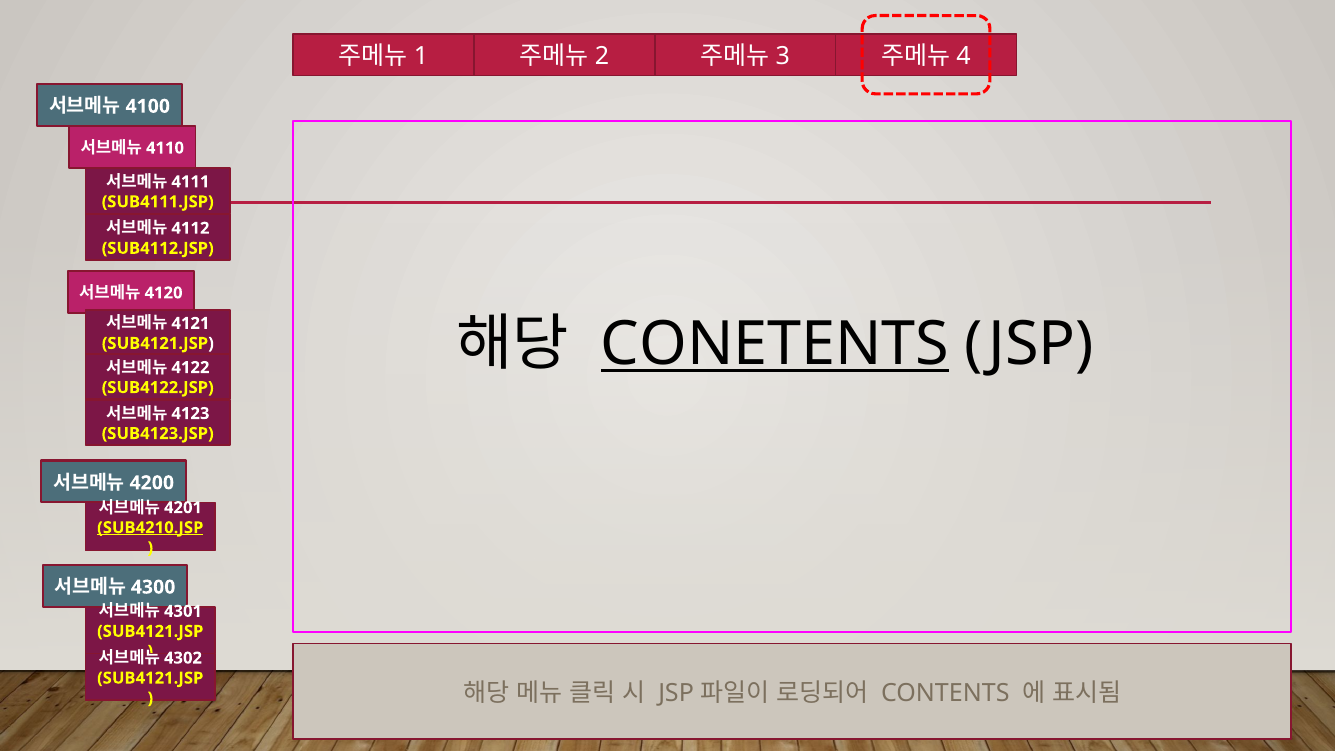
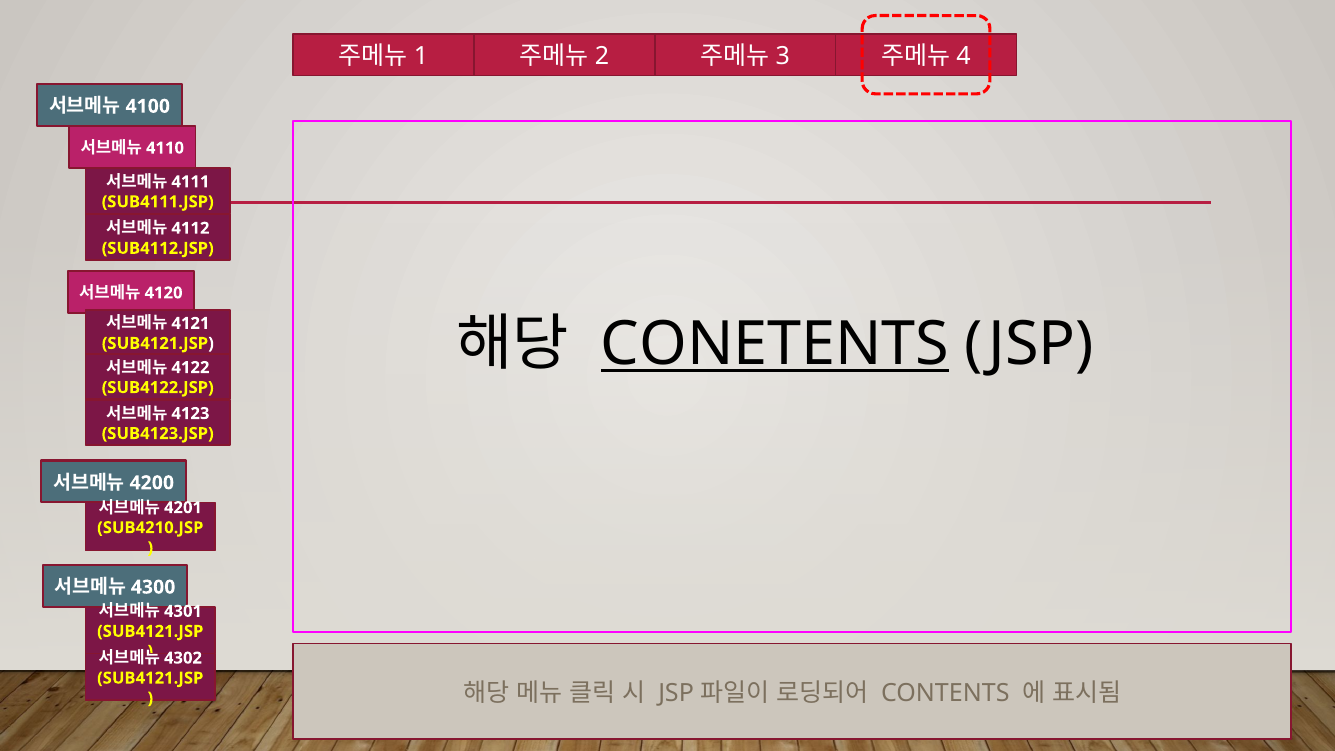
SUB4210.JSP underline: present -> none
